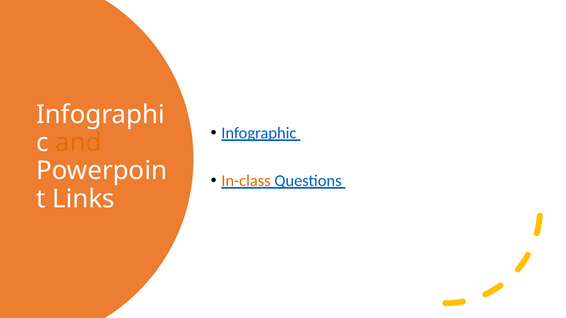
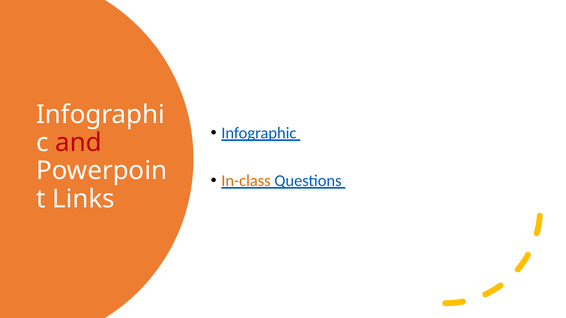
and colour: orange -> red
